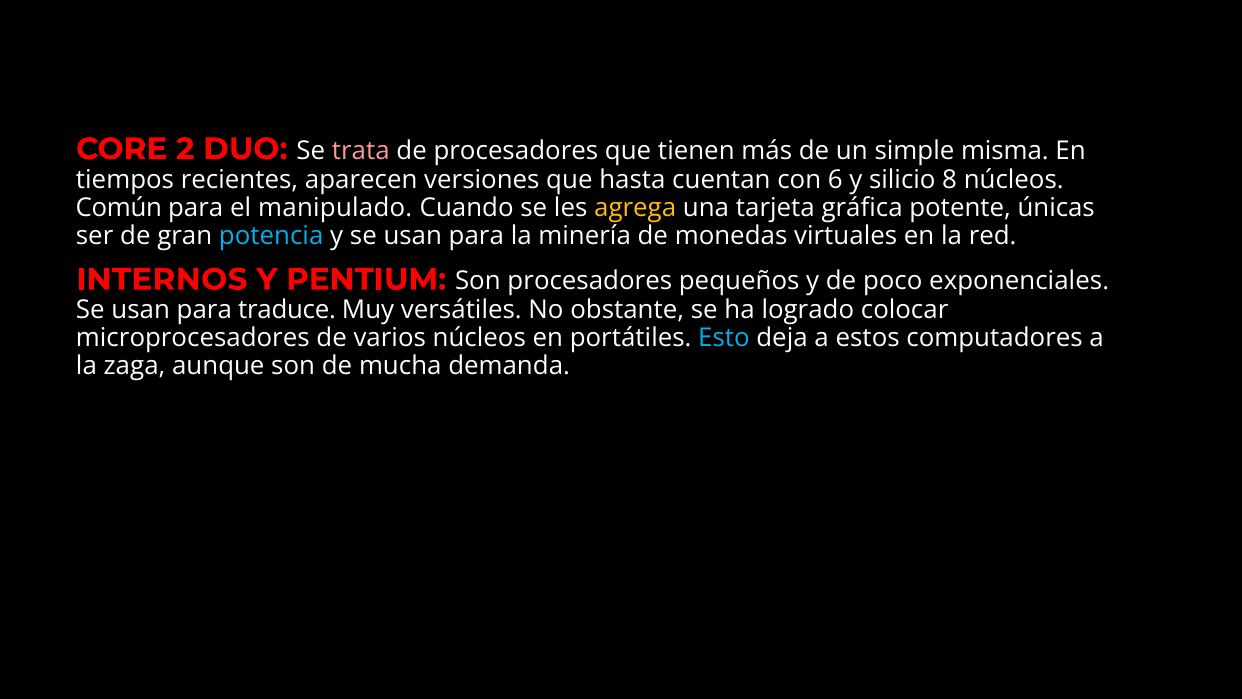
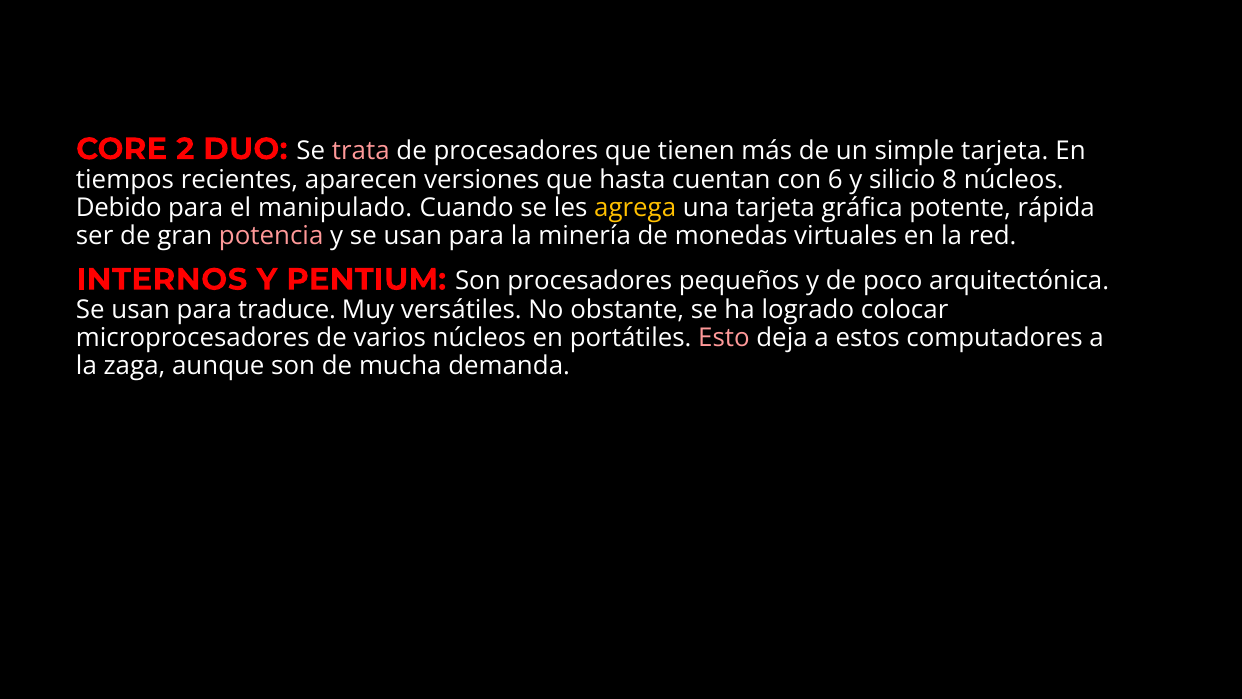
simple misma: misma -> tarjeta
Común: Común -> Debido
únicas: únicas -> rápida
potencia colour: light blue -> pink
exponenciales: exponenciales -> arquitectónica
Esto colour: light blue -> pink
